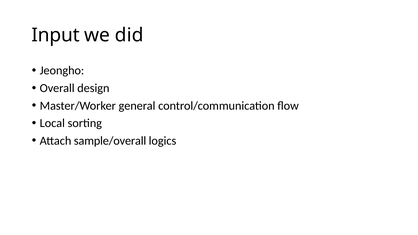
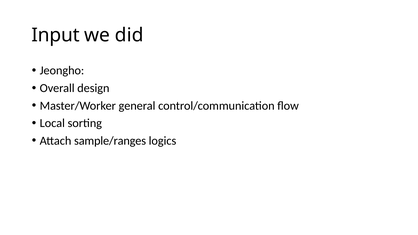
sample/overall: sample/overall -> sample/ranges
